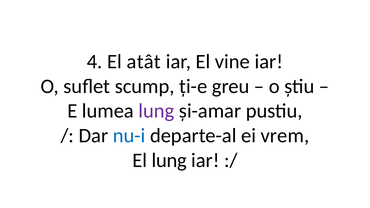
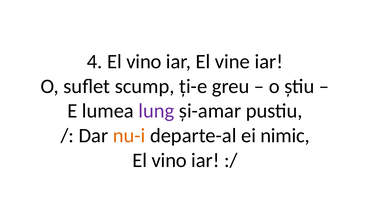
4 El atât: atât -> vino
nu-i colour: blue -> orange
vrem: vrem -> nimic
lung at (169, 160): lung -> vino
